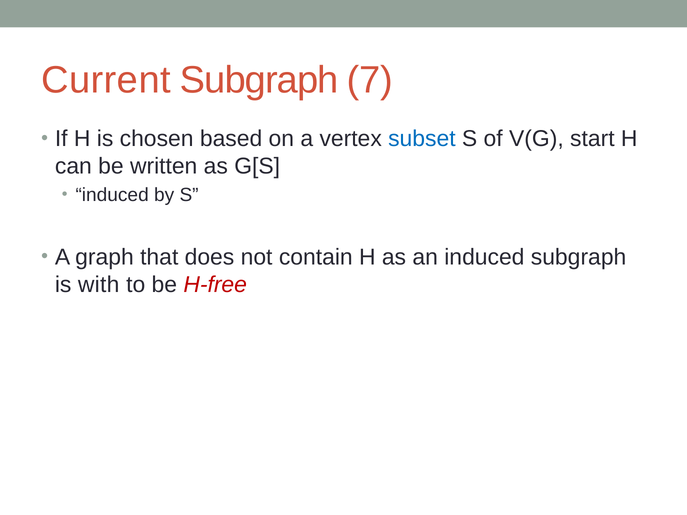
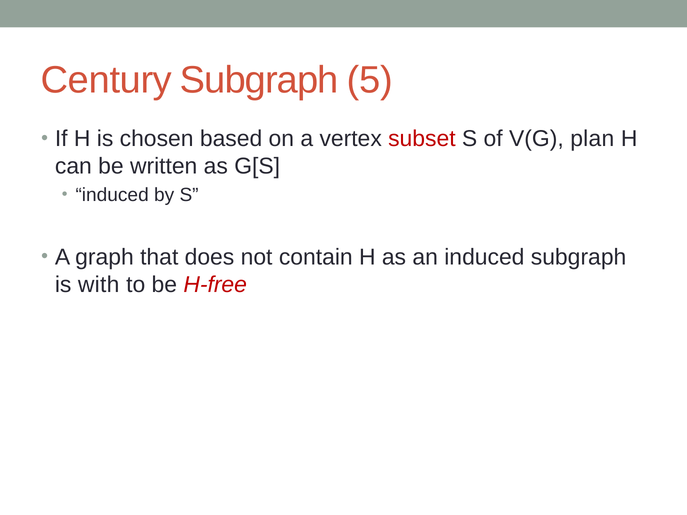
Current: Current -> Century
7: 7 -> 5
subset colour: blue -> red
start: start -> plan
